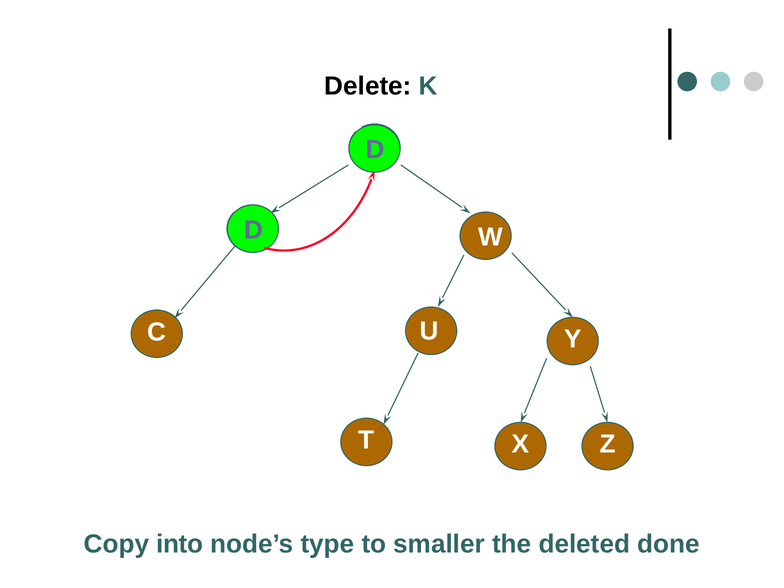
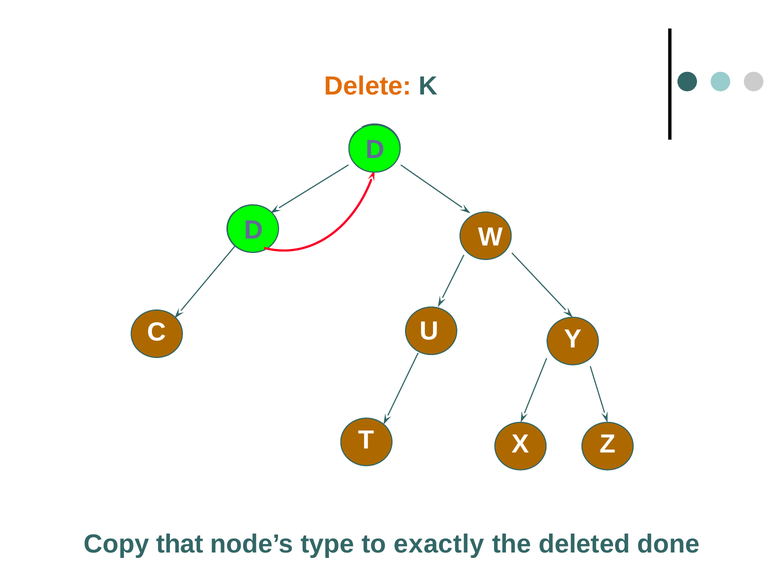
Delete colour: black -> orange
into: into -> that
smaller: smaller -> exactly
